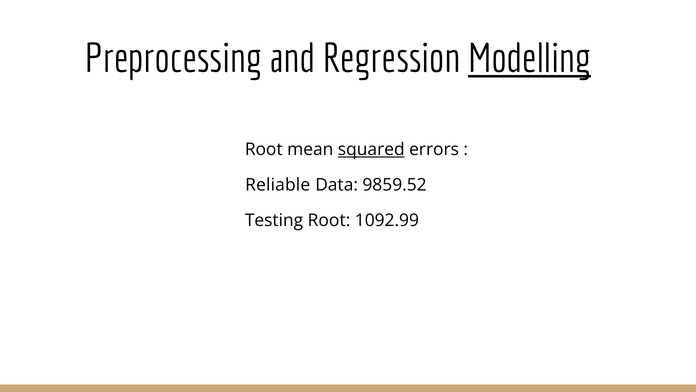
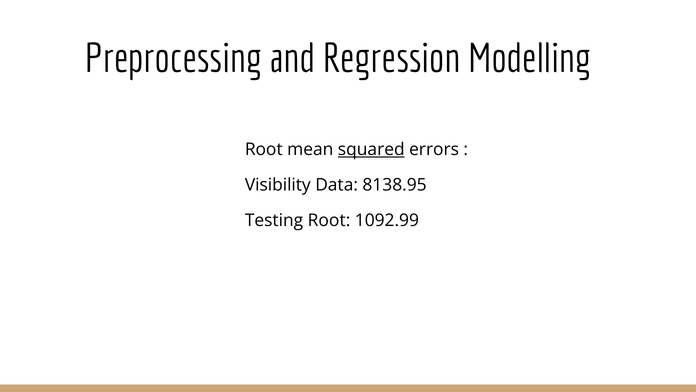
Modelling underline: present -> none
Reliable: Reliable -> Visibility
9859.52: 9859.52 -> 8138.95
